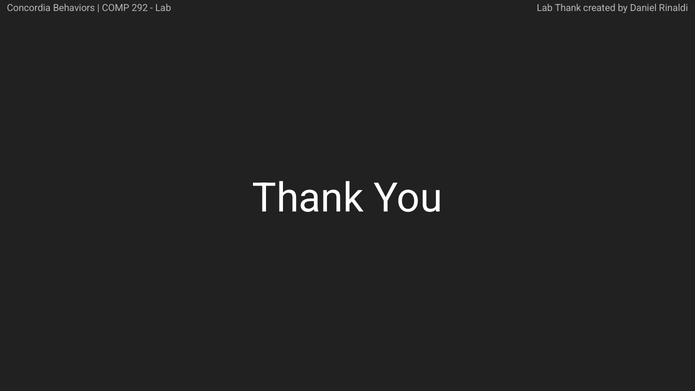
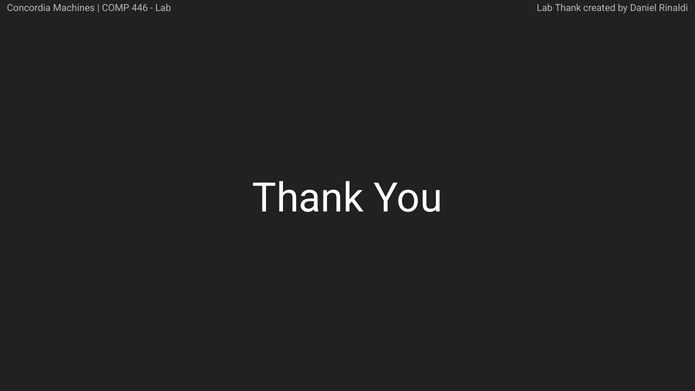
Behaviors: Behaviors -> Machines
292: 292 -> 446
